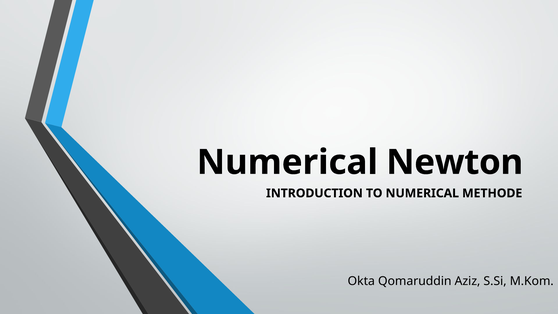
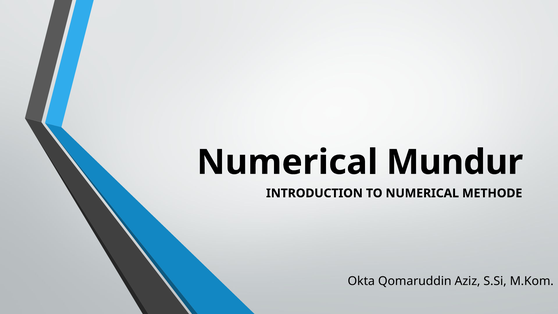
Newton: Newton -> Mundur
